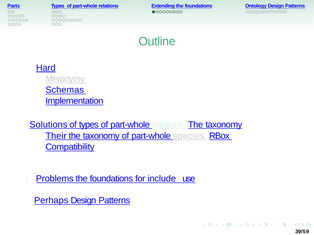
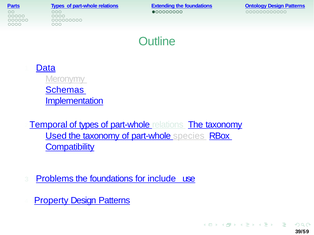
Hard: Hard -> Data
Solutions: Solutions -> Temporal
Their: Their -> Used
Perhaps: Perhaps -> Property
